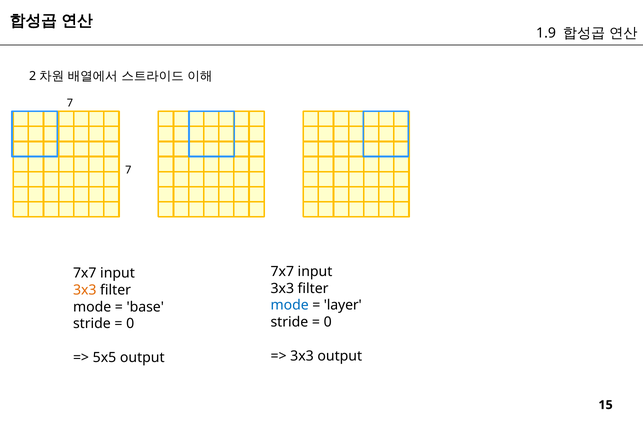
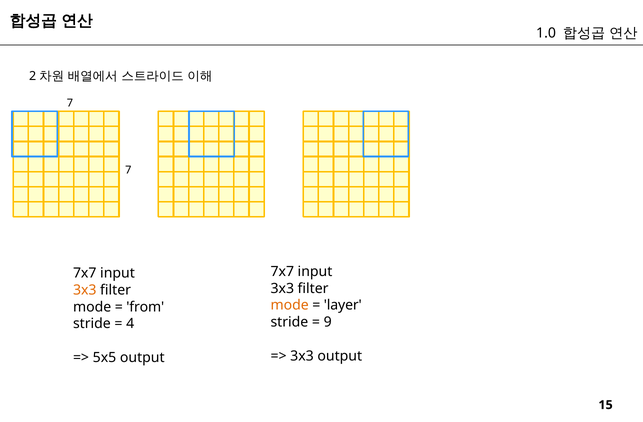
1.9: 1.9 -> 1.0
mode at (290, 306) colour: blue -> orange
base: base -> from
0 at (328, 322): 0 -> 9
0 at (130, 324): 0 -> 4
